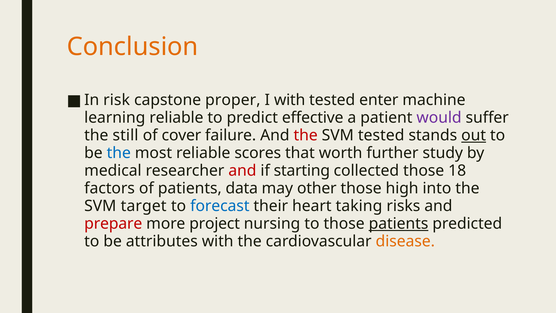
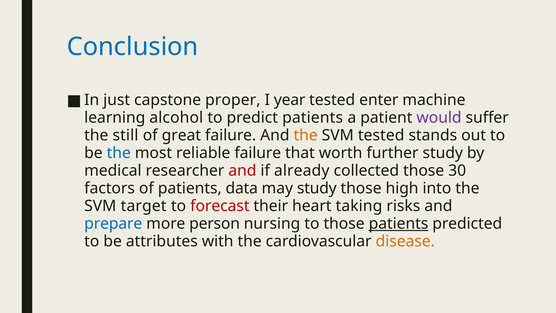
Conclusion colour: orange -> blue
risk: risk -> just
I with: with -> year
learning reliable: reliable -> alcohol
predict effective: effective -> patients
cover: cover -> great
the at (306, 135) colour: red -> orange
out underline: present -> none
reliable scores: scores -> failure
starting: starting -> already
18: 18 -> 30
may other: other -> study
forecast colour: blue -> red
prepare colour: red -> blue
project: project -> person
